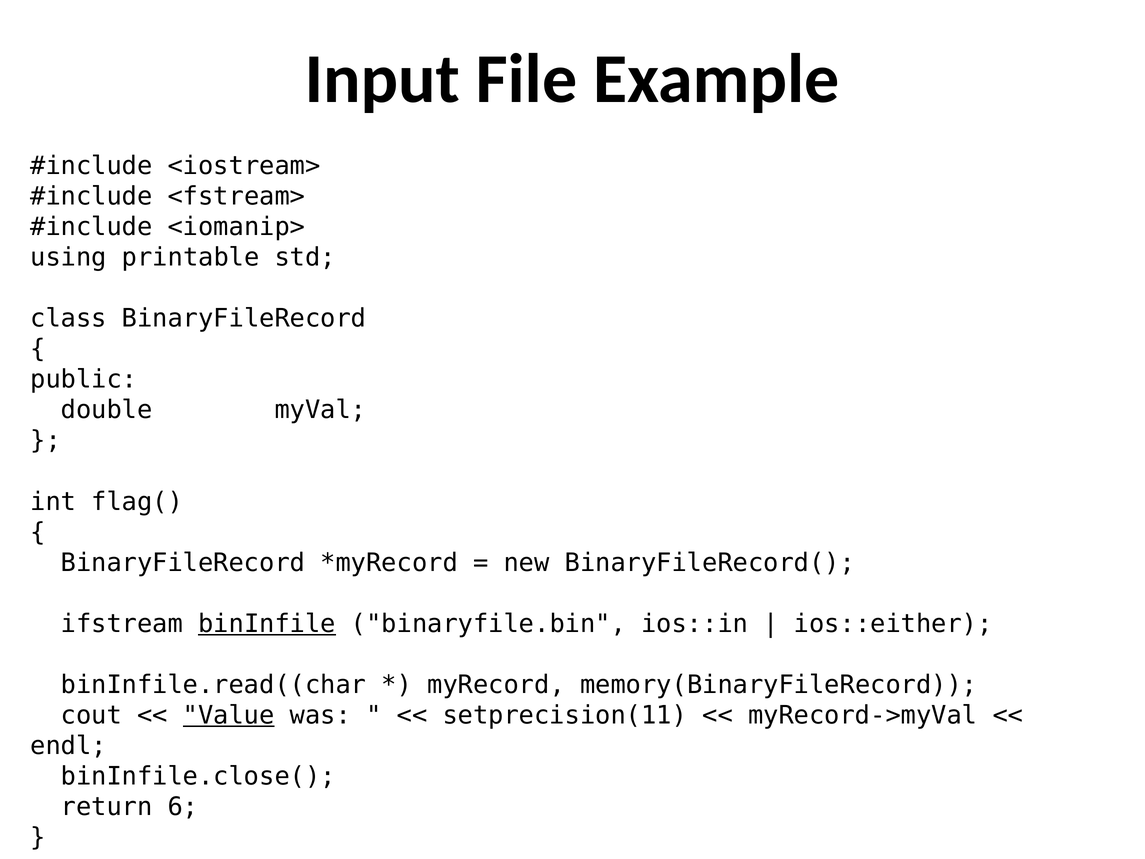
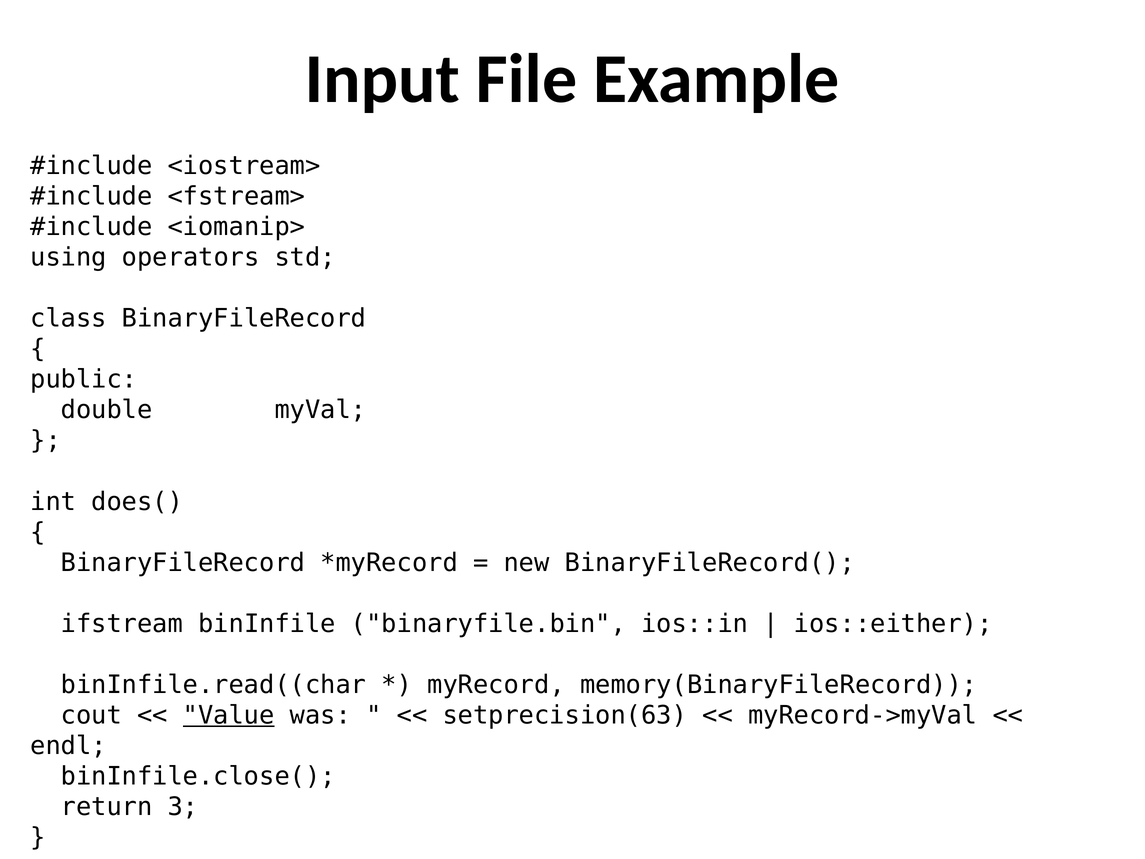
printable: printable -> operators
flag(: flag( -> does(
binInfile underline: present -> none
setprecision(11: setprecision(11 -> setprecision(63
6: 6 -> 3
